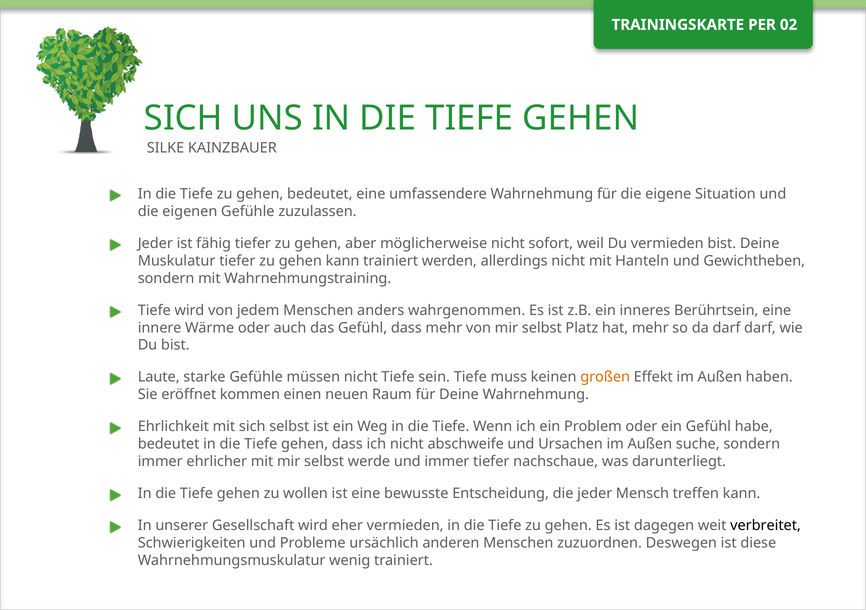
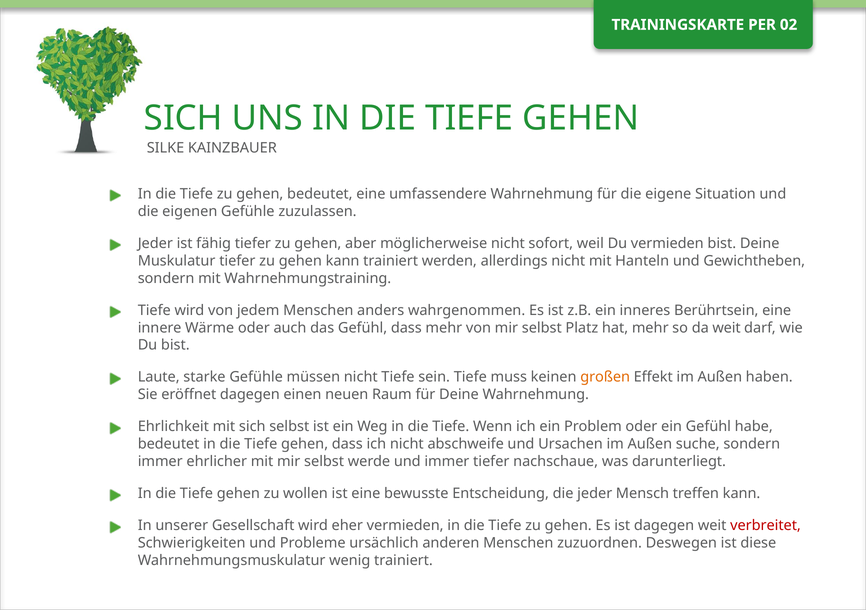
da darf: darf -> weit
eröffnet kommen: kommen -> dagegen
verbreitet colour: black -> red
